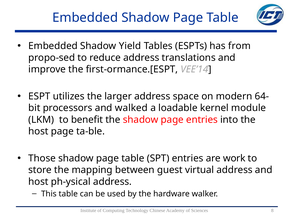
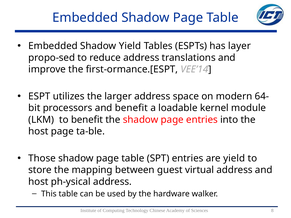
from: from -> layer
and walked: walked -> benefit
are work: work -> yield
